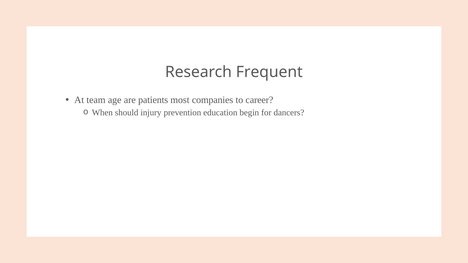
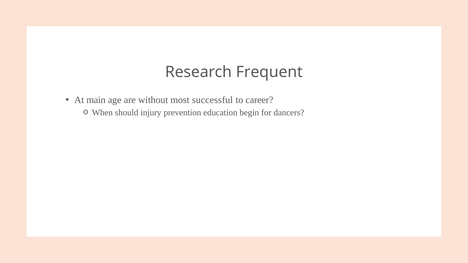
team: team -> main
patients: patients -> without
companies: companies -> successful
